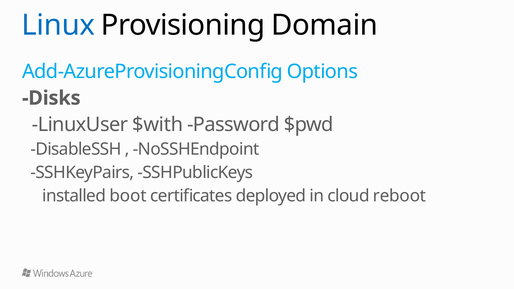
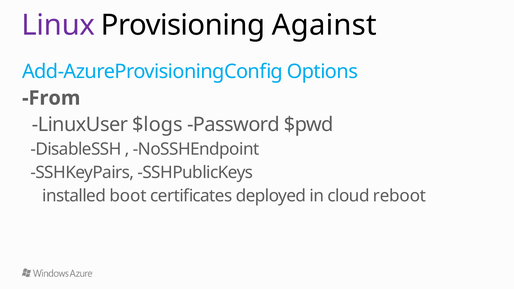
Linux colour: blue -> purple
Domain: Domain -> Against
Disks: Disks -> From
$with: $with -> $logs
